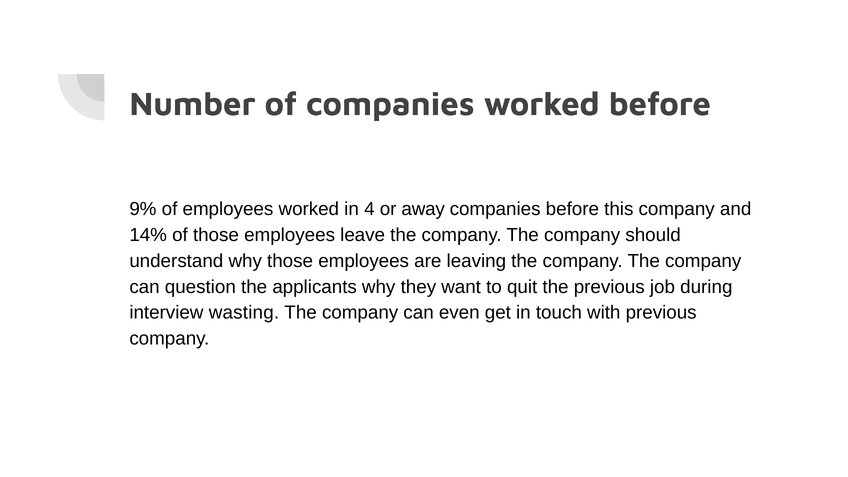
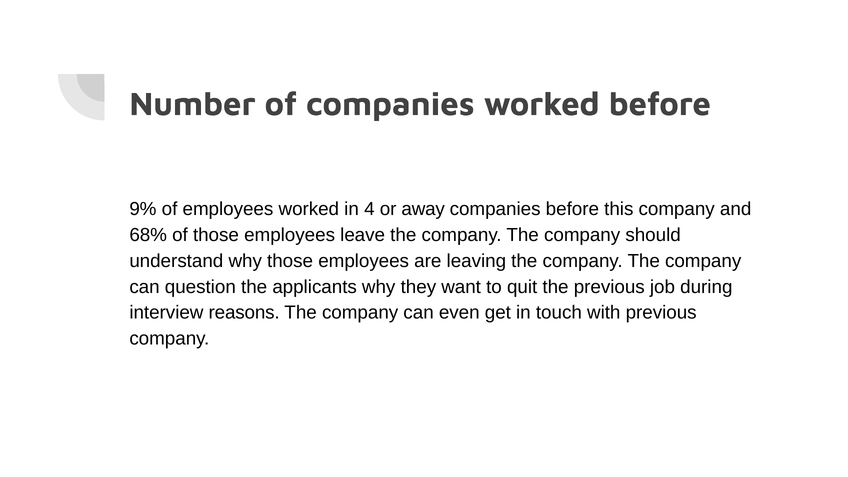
14%: 14% -> 68%
wasting: wasting -> reasons
